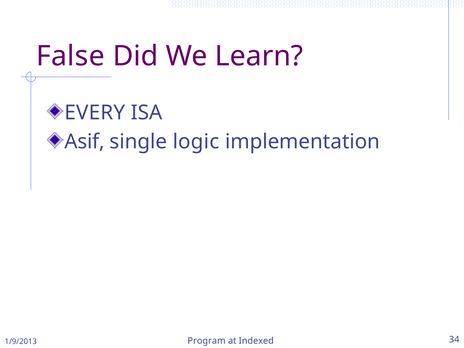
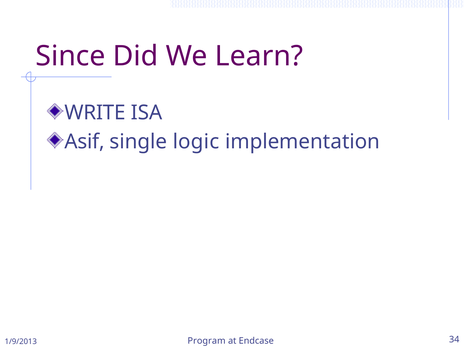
False: False -> Since
EVERY: EVERY -> WRITE
Indexed: Indexed -> Endcase
